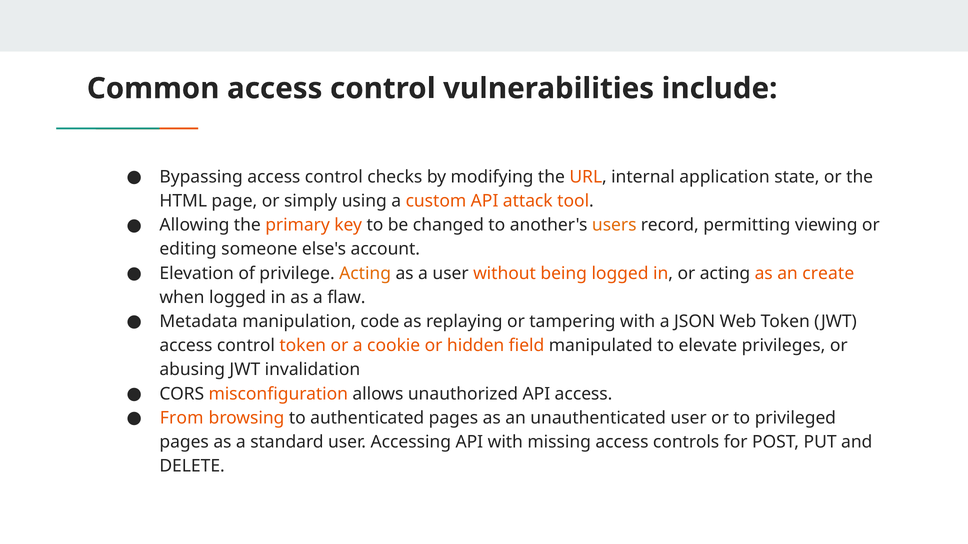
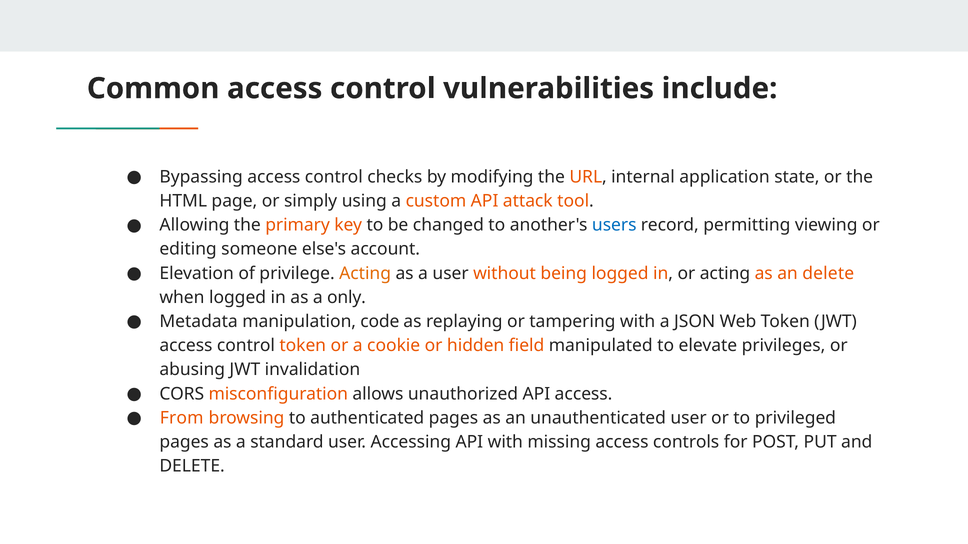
users colour: orange -> blue
an create: create -> delete
flaw: flaw -> only
